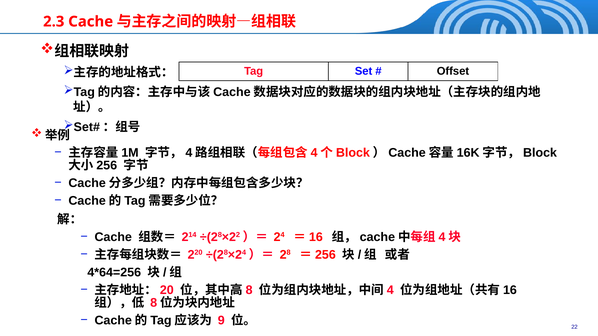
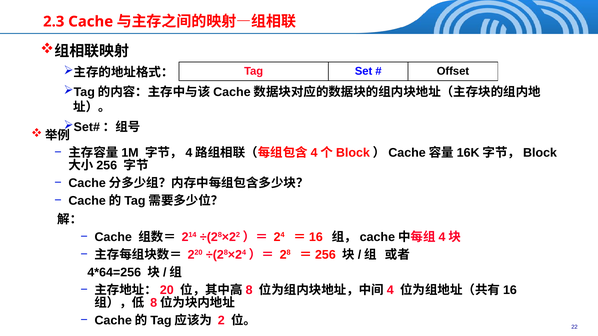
9: 9 -> 2
